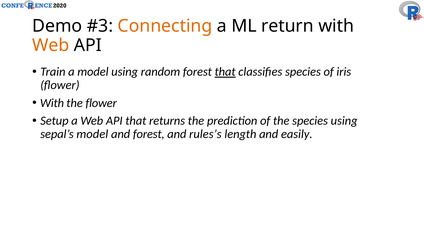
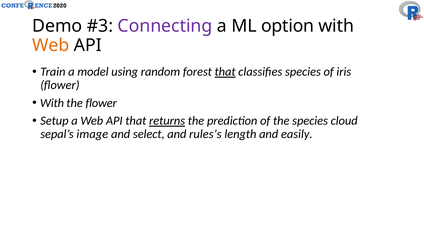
Connecting colour: orange -> purple
return: return -> option
returns underline: none -> present
species using: using -> cloud
sepal’s model: model -> image
and forest: forest -> select
